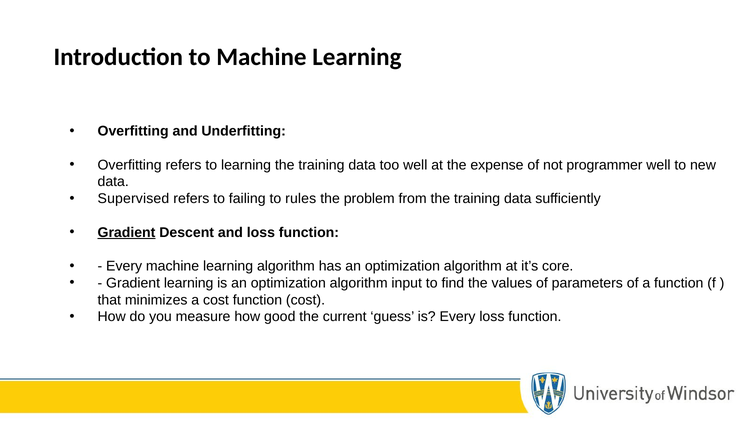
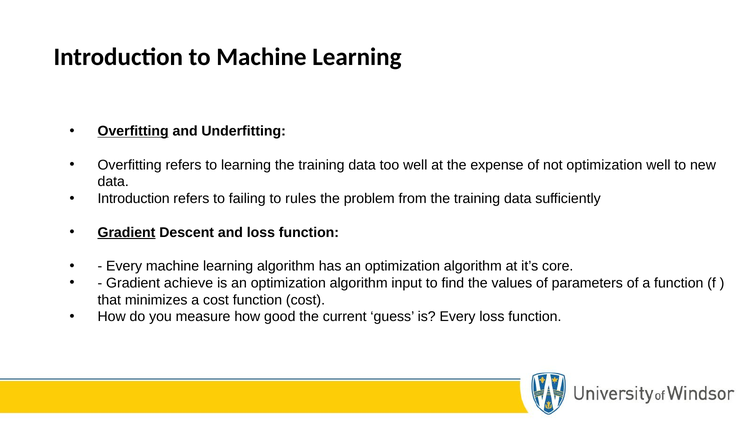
Overfitting at (133, 131) underline: none -> present
not programmer: programmer -> optimization
Supervised at (133, 199): Supervised -> Introduction
Gradient learning: learning -> achieve
